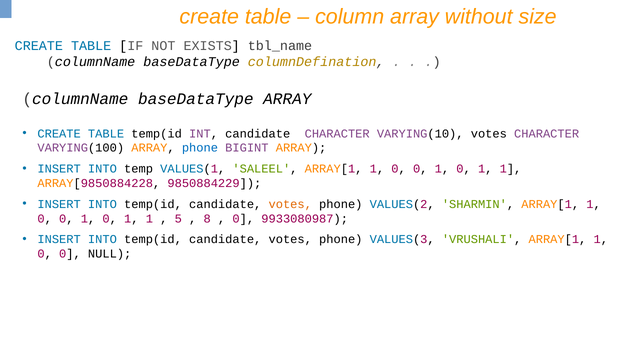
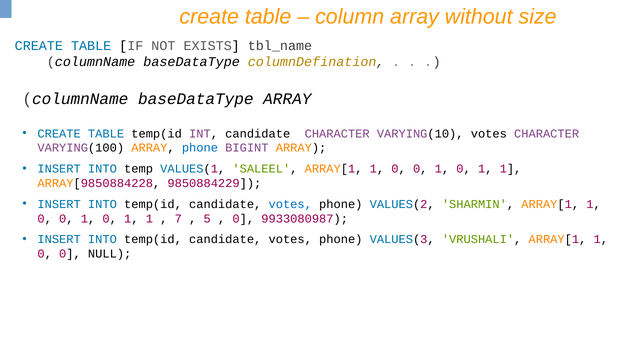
votes at (290, 204) colour: orange -> blue
5: 5 -> 7
8: 8 -> 5
